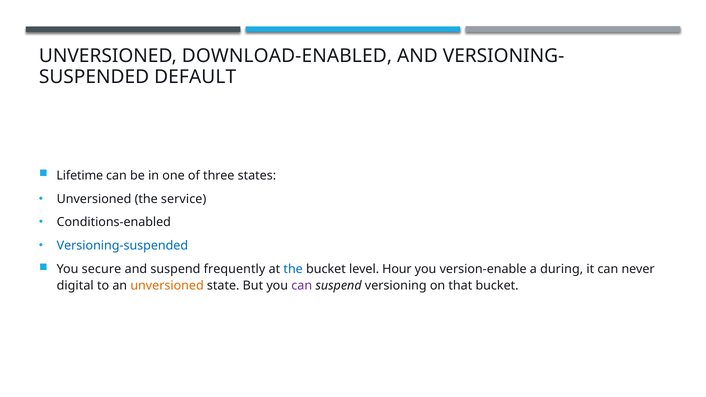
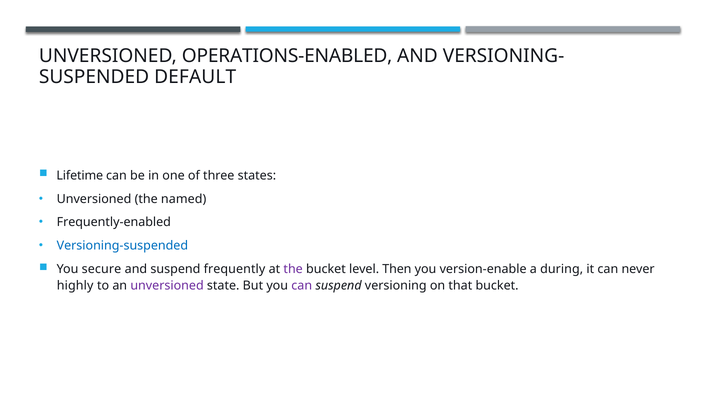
DOWNLOAD-ENABLED: DOWNLOAD-ENABLED -> OPERATIONS-ENABLED
service: service -> named
Conditions-enabled: Conditions-enabled -> Frequently-enabled
the at (293, 269) colour: blue -> purple
Hour: Hour -> Then
digital: digital -> highly
unversioned at (167, 286) colour: orange -> purple
